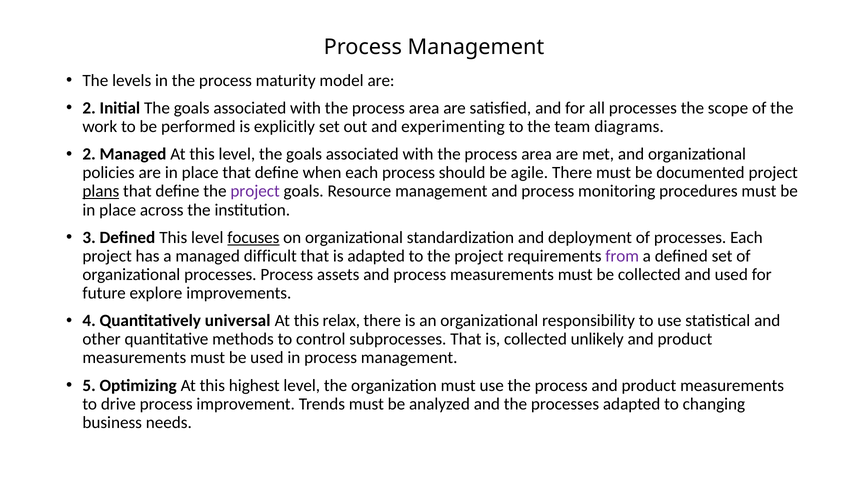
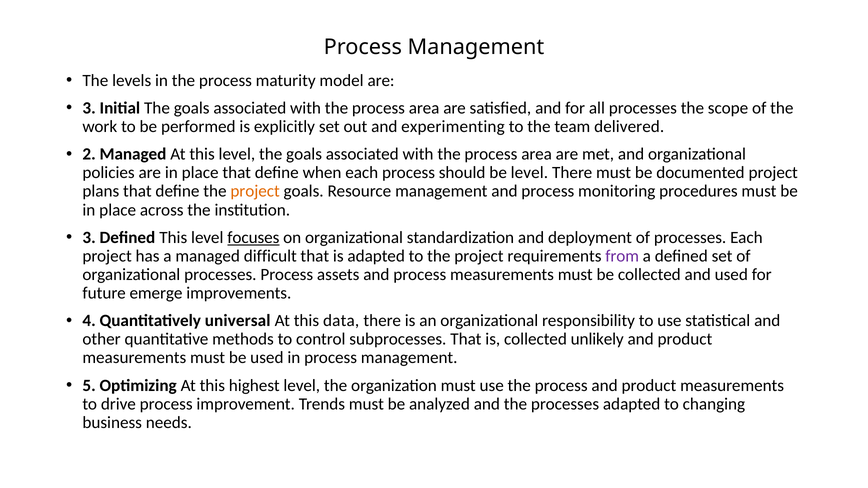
2 at (89, 108): 2 -> 3
diagrams: diagrams -> delivered
be agile: agile -> level
plans underline: present -> none
project at (255, 191) colour: purple -> orange
explore: explore -> emerge
relax: relax -> data
